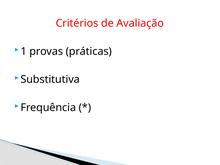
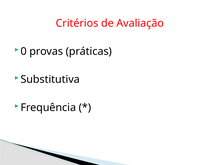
1: 1 -> 0
